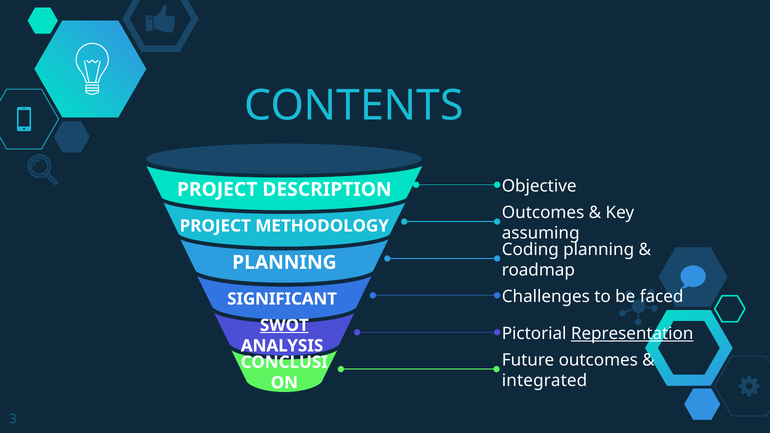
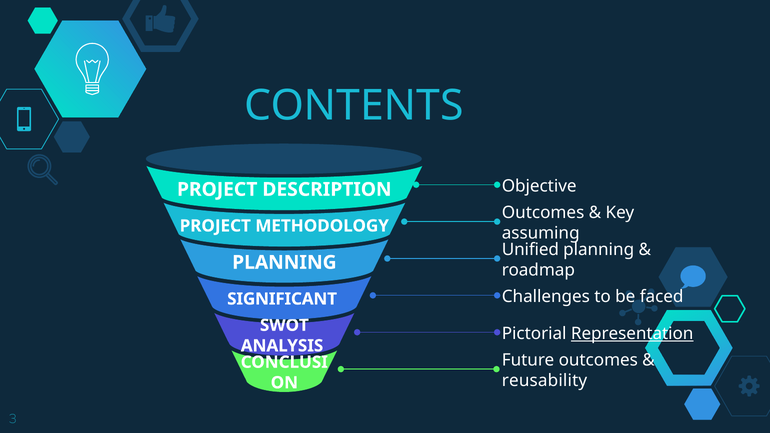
Coding: Coding -> Unified
SWOT underline: present -> none
integrated: integrated -> reusability
